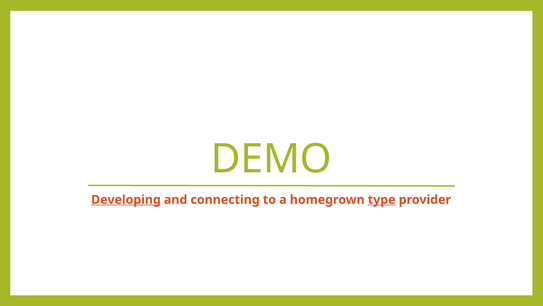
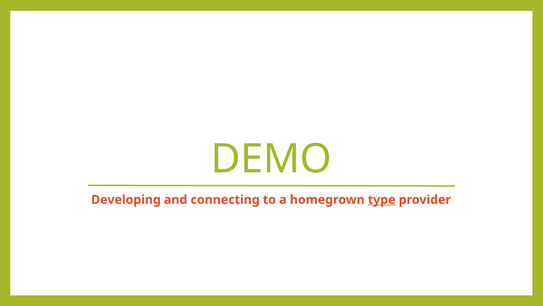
Developing underline: present -> none
